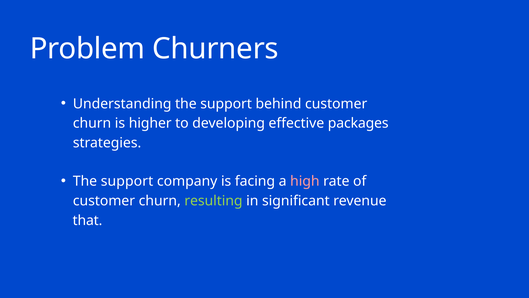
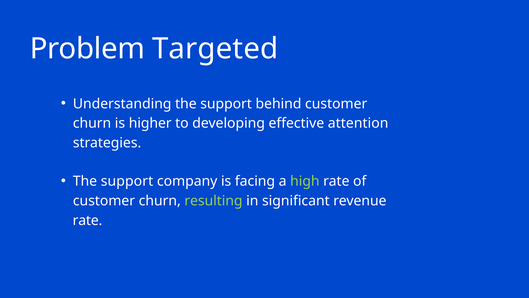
Churners: Churners -> Targeted
packages: packages -> attention
high colour: pink -> light green
that at (87, 220): that -> rate
